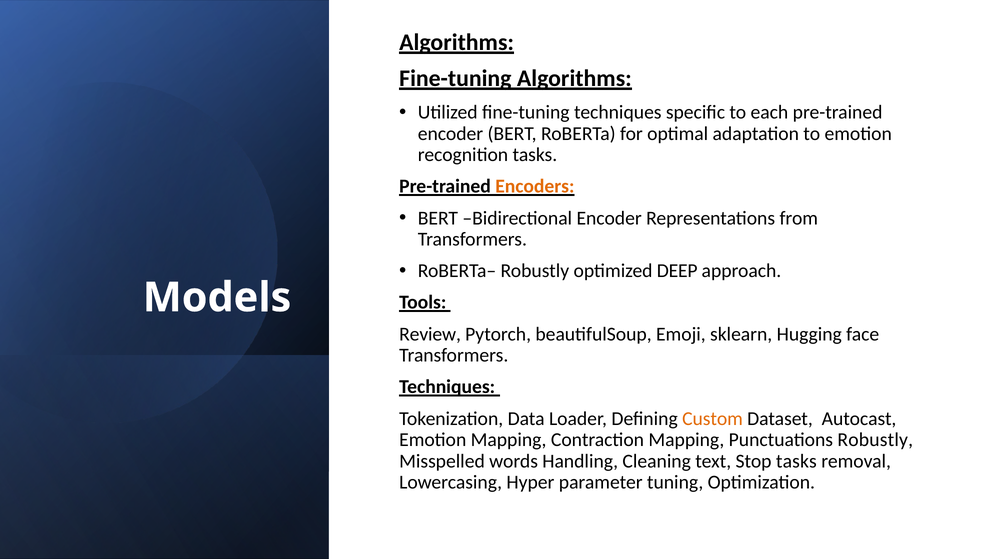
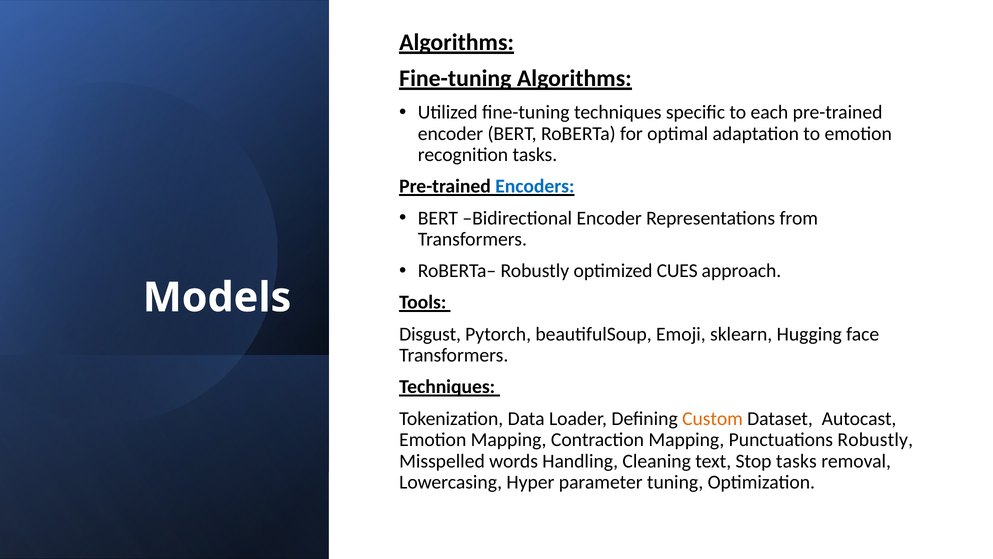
Encoders colour: orange -> blue
DEEP: DEEP -> CUES
Review: Review -> Disgust
